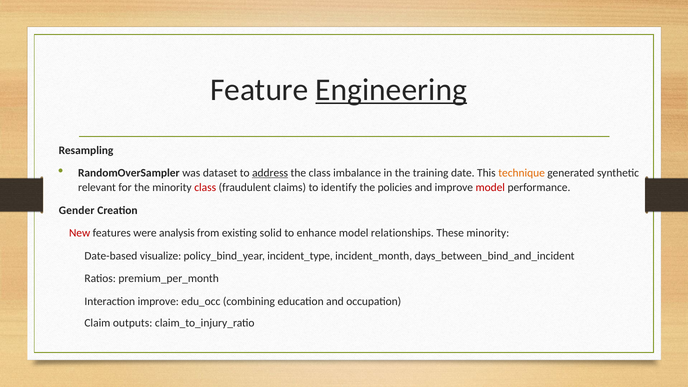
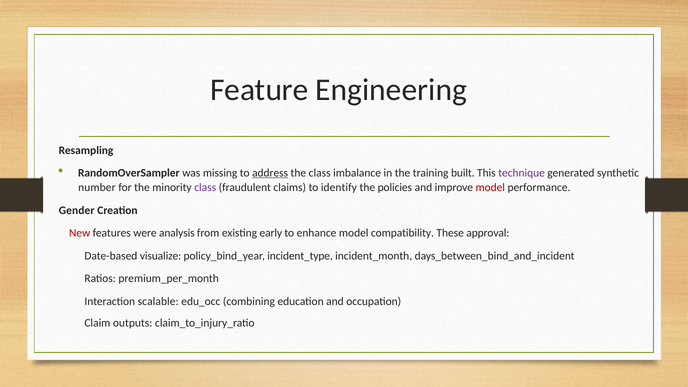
Engineering underline: present -> none
dataset: dataset -> missing
date: date -> built
technique colour: orange -> purple
relevant: relevant -> number
class at (205, 188) colour: red -> purple
solid: solid -> early
relationships: relationships -> compatibility
These minority: minority -> approval
Interaction improve: improve -> scalable
